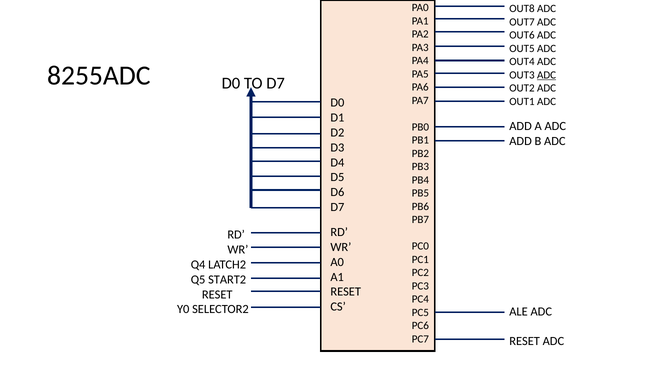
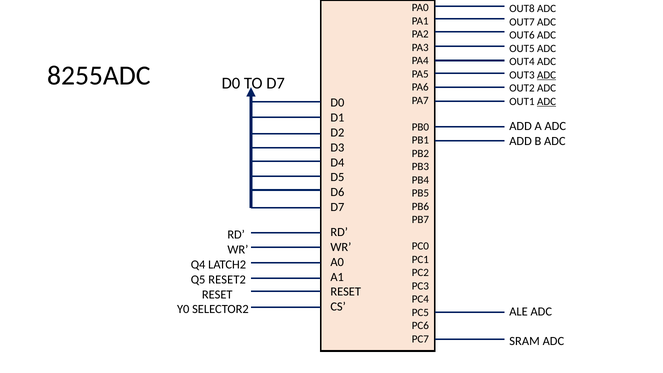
ADC at (547, 101) underline: none -> present
START2: START2 -> RESET2
RESET at (525, 341): RESET -> SRAM
